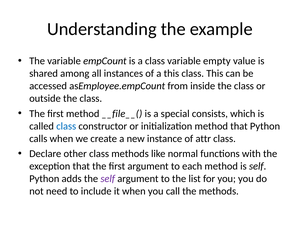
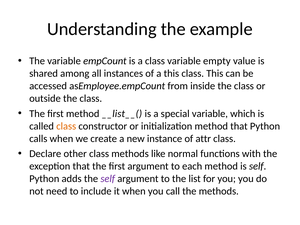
__file__(: __file__( -> __list__(
special consists: consists -> variable
class at (66, 126) colour: blue -> orange
